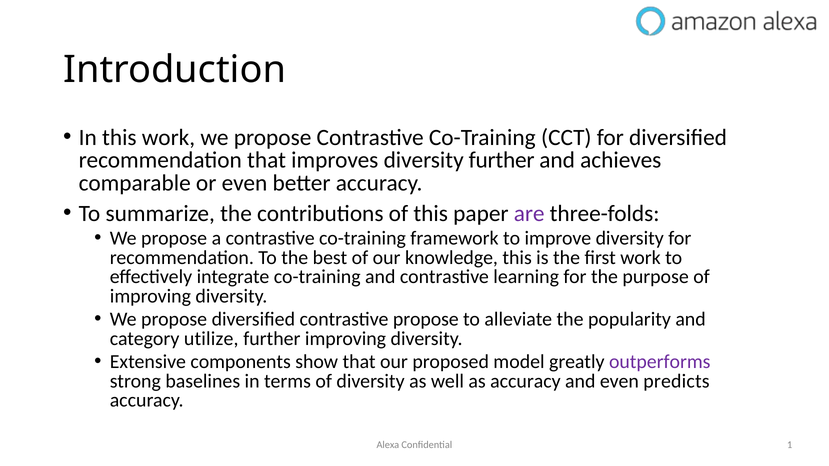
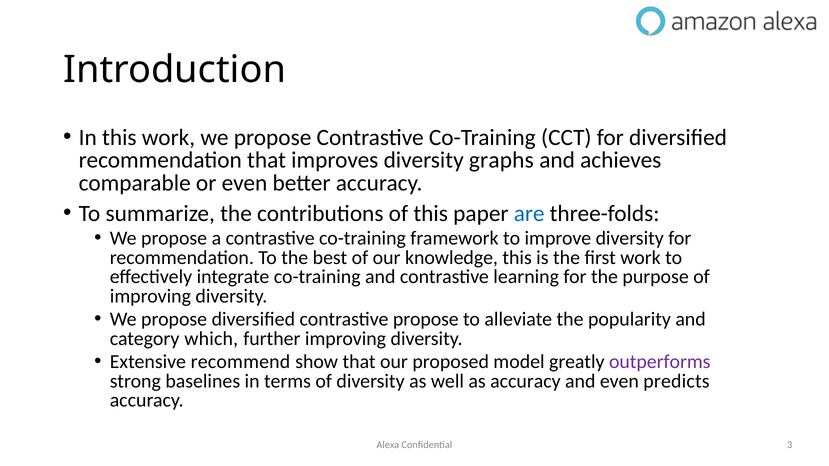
diversity further: further -> graphs
are colour: purple -> blue
utilize: utilize -> which
components: components -> recommend
1: 1 -> 3
